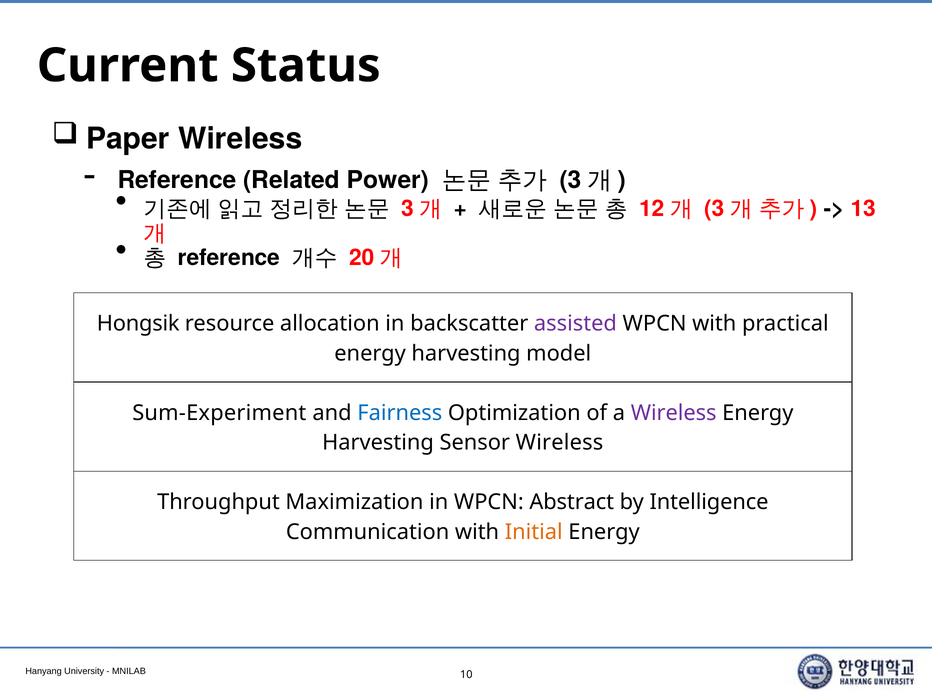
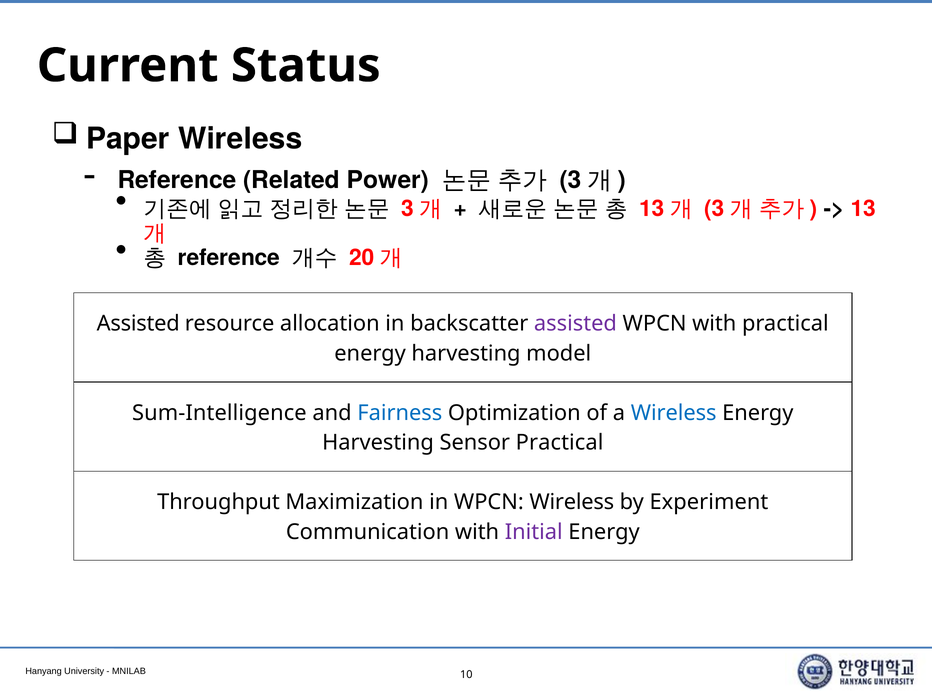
12 at (652, 209): 12 -> 13
Hongsik at (138, 324): Hongsik -> Assisted
Sum-Experiment: Sum-Experiment -> Sum-Intelligence
Wireless at (674, 413) colour: purple -> blue
Sensor Wireless: Wireless -> Practical
WPCN Abstract: Abstract -> Wireless
Intelligence: Intelligence -> Experiment
Initial colour: orange -> purple
